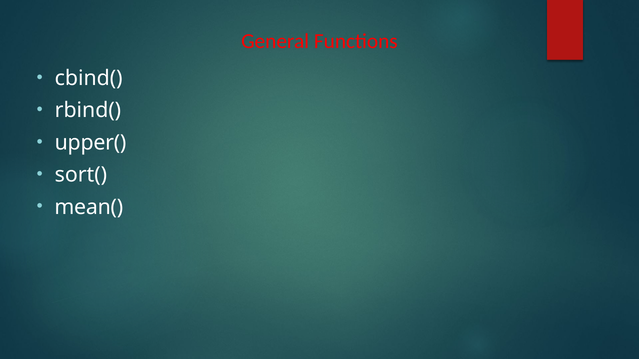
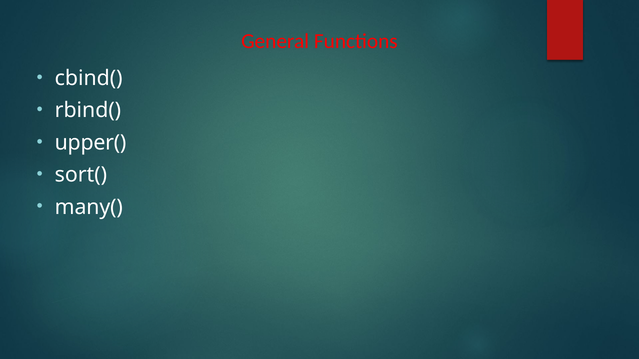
mean(: mean( -> many(
